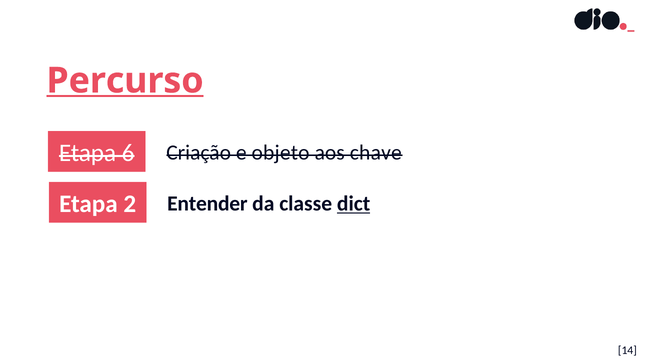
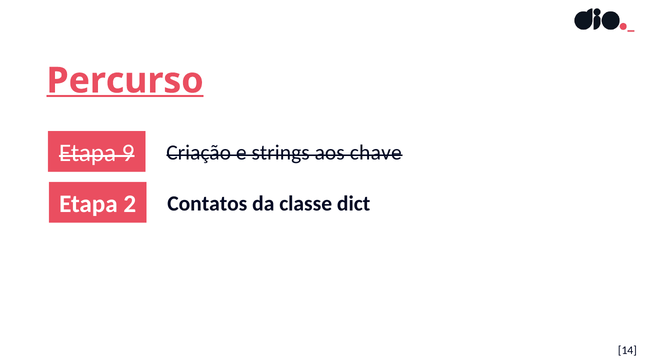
6: 6 -> 9
objeto: objeto -> strings
Entender: Entender -> Contatos
dict underline: present -> none
